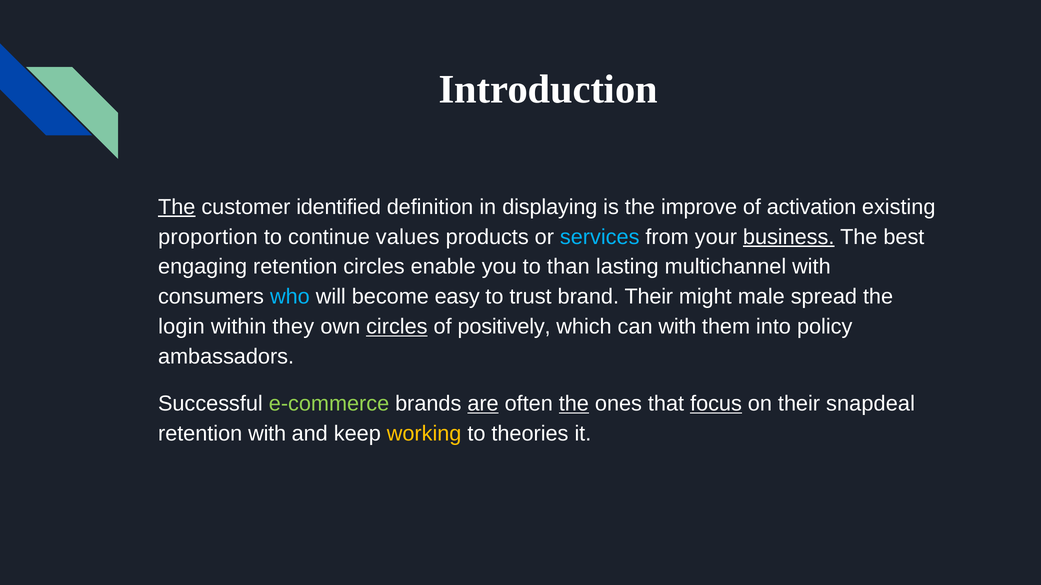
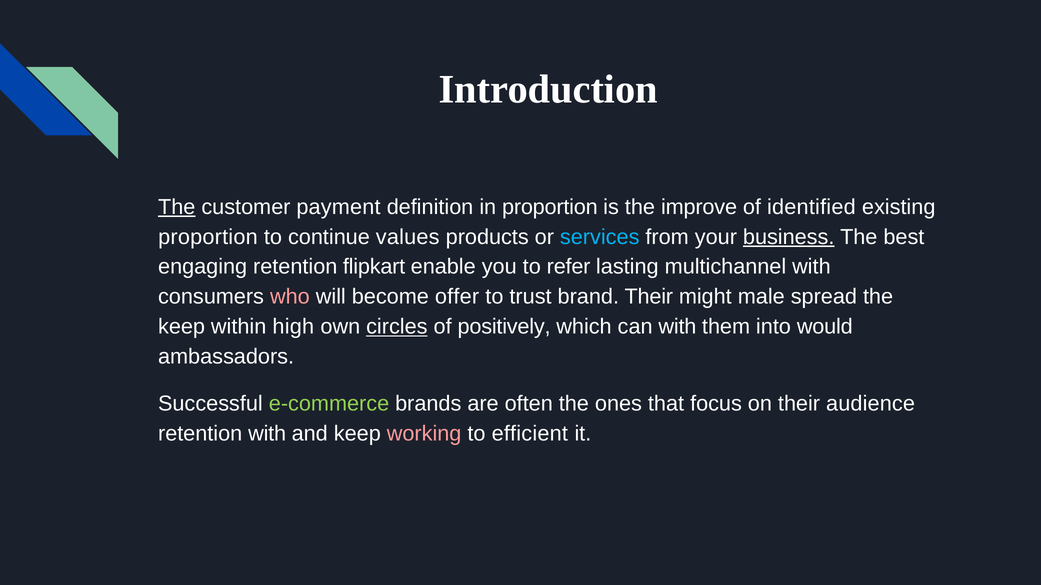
identified: identified -> payment
in displaying: displaying -> proportion
activation: activation -> identified
retention circles: circles -> flipkart
than: than -> refer
who colour: light blue -> pink
easy: easy -> offer
login at (181, 327): login -> keep
they: they -> high
policy: policy -> would
are underline: present -> none
the at (574, 404) underline: present -> none
focus underline: present -> none
snapdeal: snapdeal -> audience
working colour: yellow -> pink
theories: theories -> efficient
